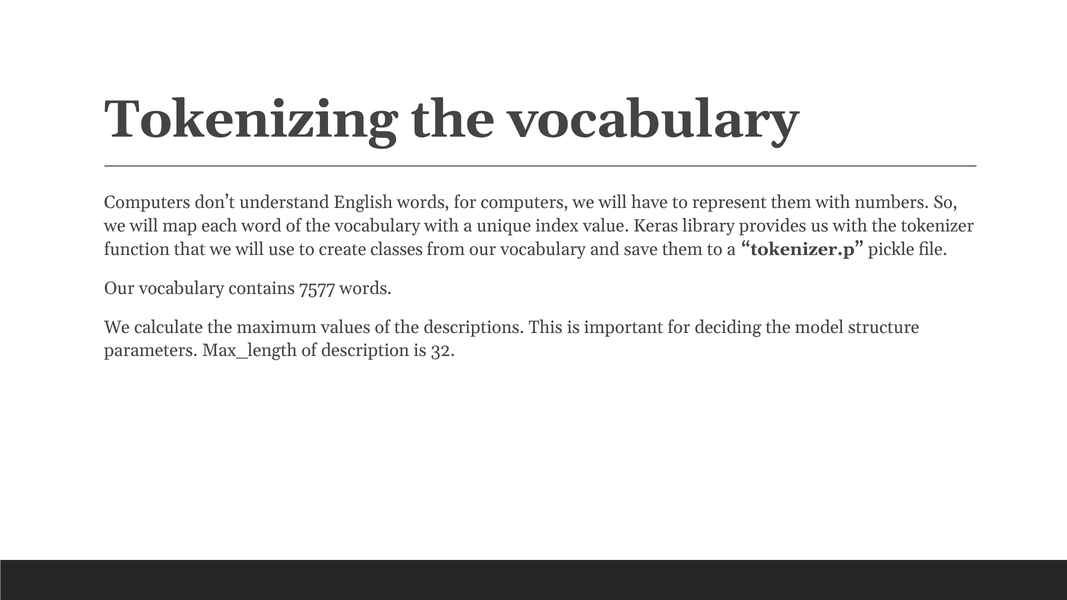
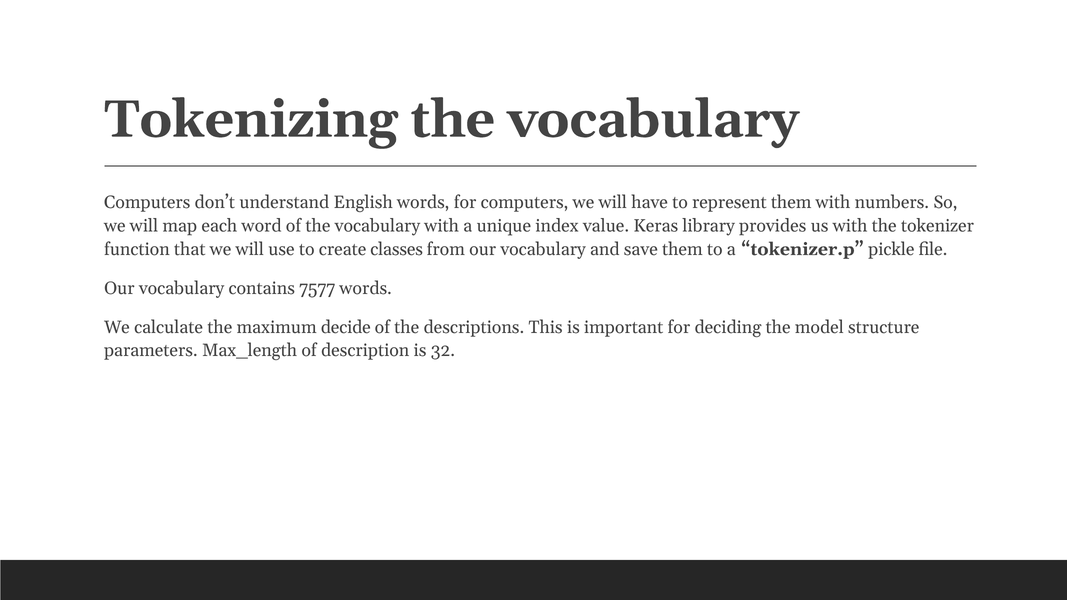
values: values -> decide
